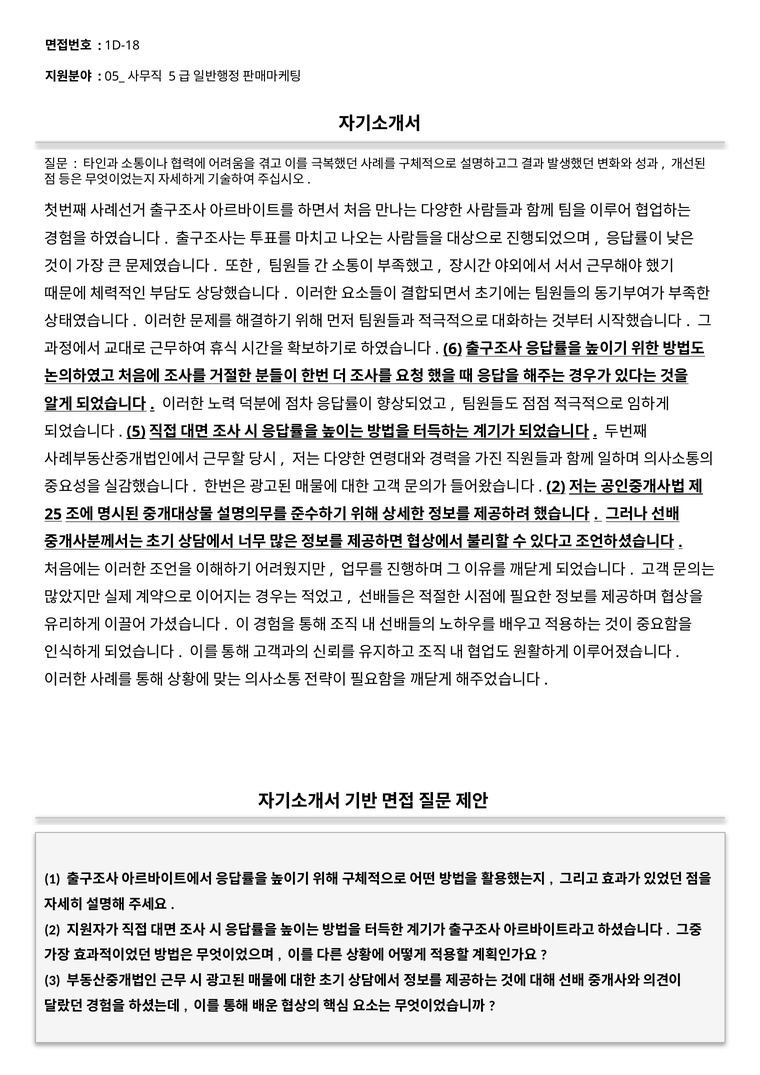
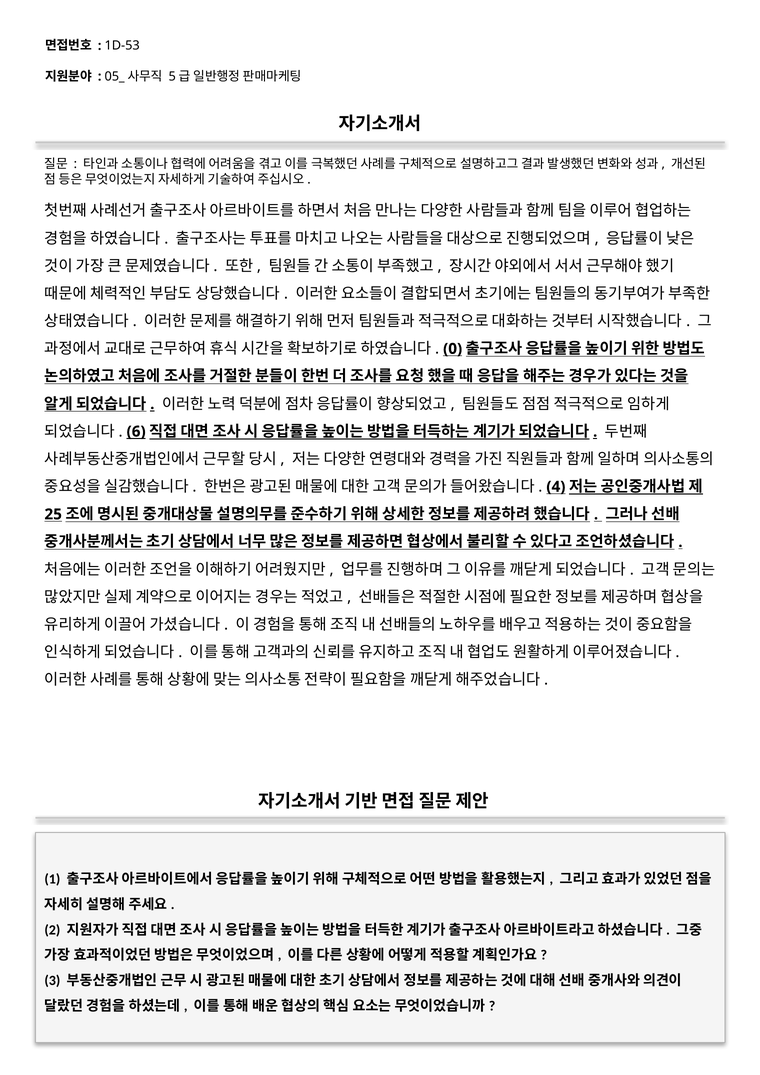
1D-18: 1D-18 -> 1D-53
6: 6 -> 0
5: 5 -> 6
2 at (556, 487): 2 -> 4
